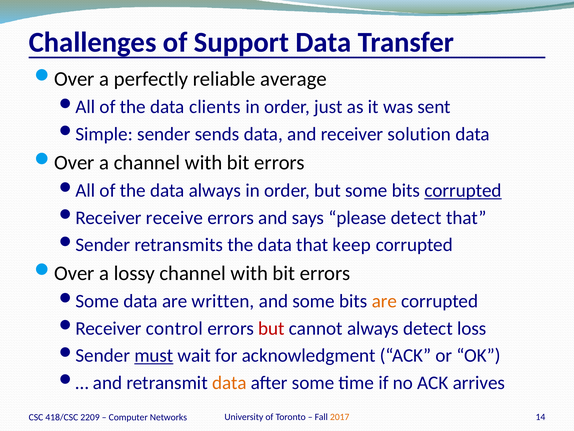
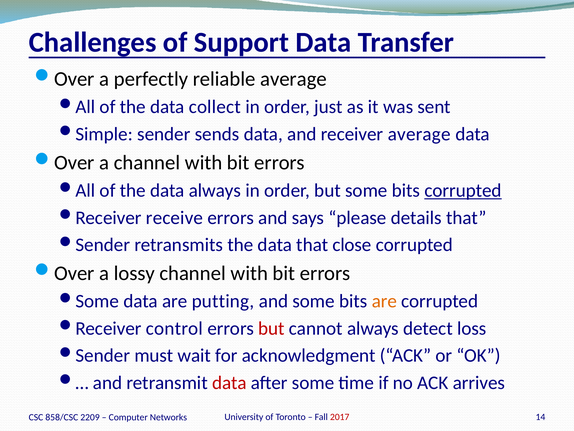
clients: clients -> collect
receiver solution: solution -> average
please detect: detect -> details
keep: keep -> close
written: written -> putting
must underline: present -> none
data at (229, 382) colour: orange -> red
2017 colour: orange -> red
418/CSC: 418/CSC -> 858/CSC
